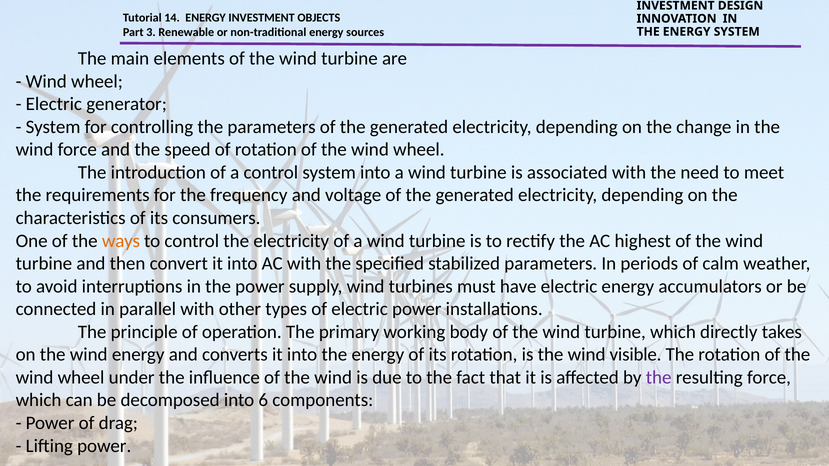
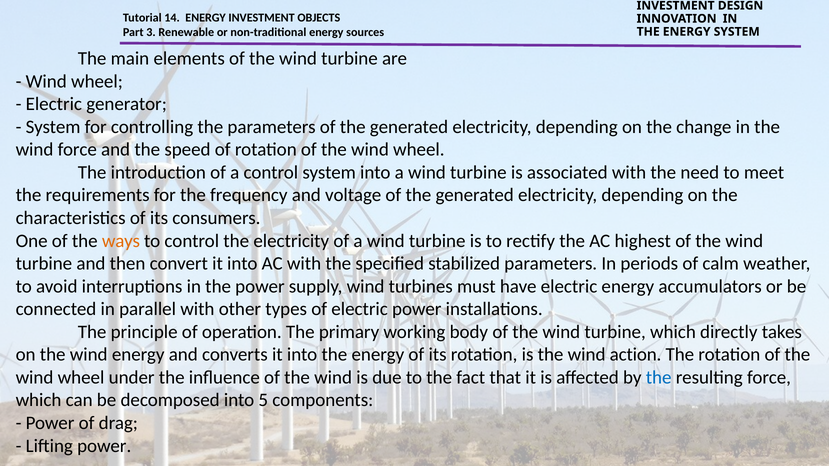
visible: visible -> action
the at (659, 378) colour: purple -> blue
6: 6 -> 5
